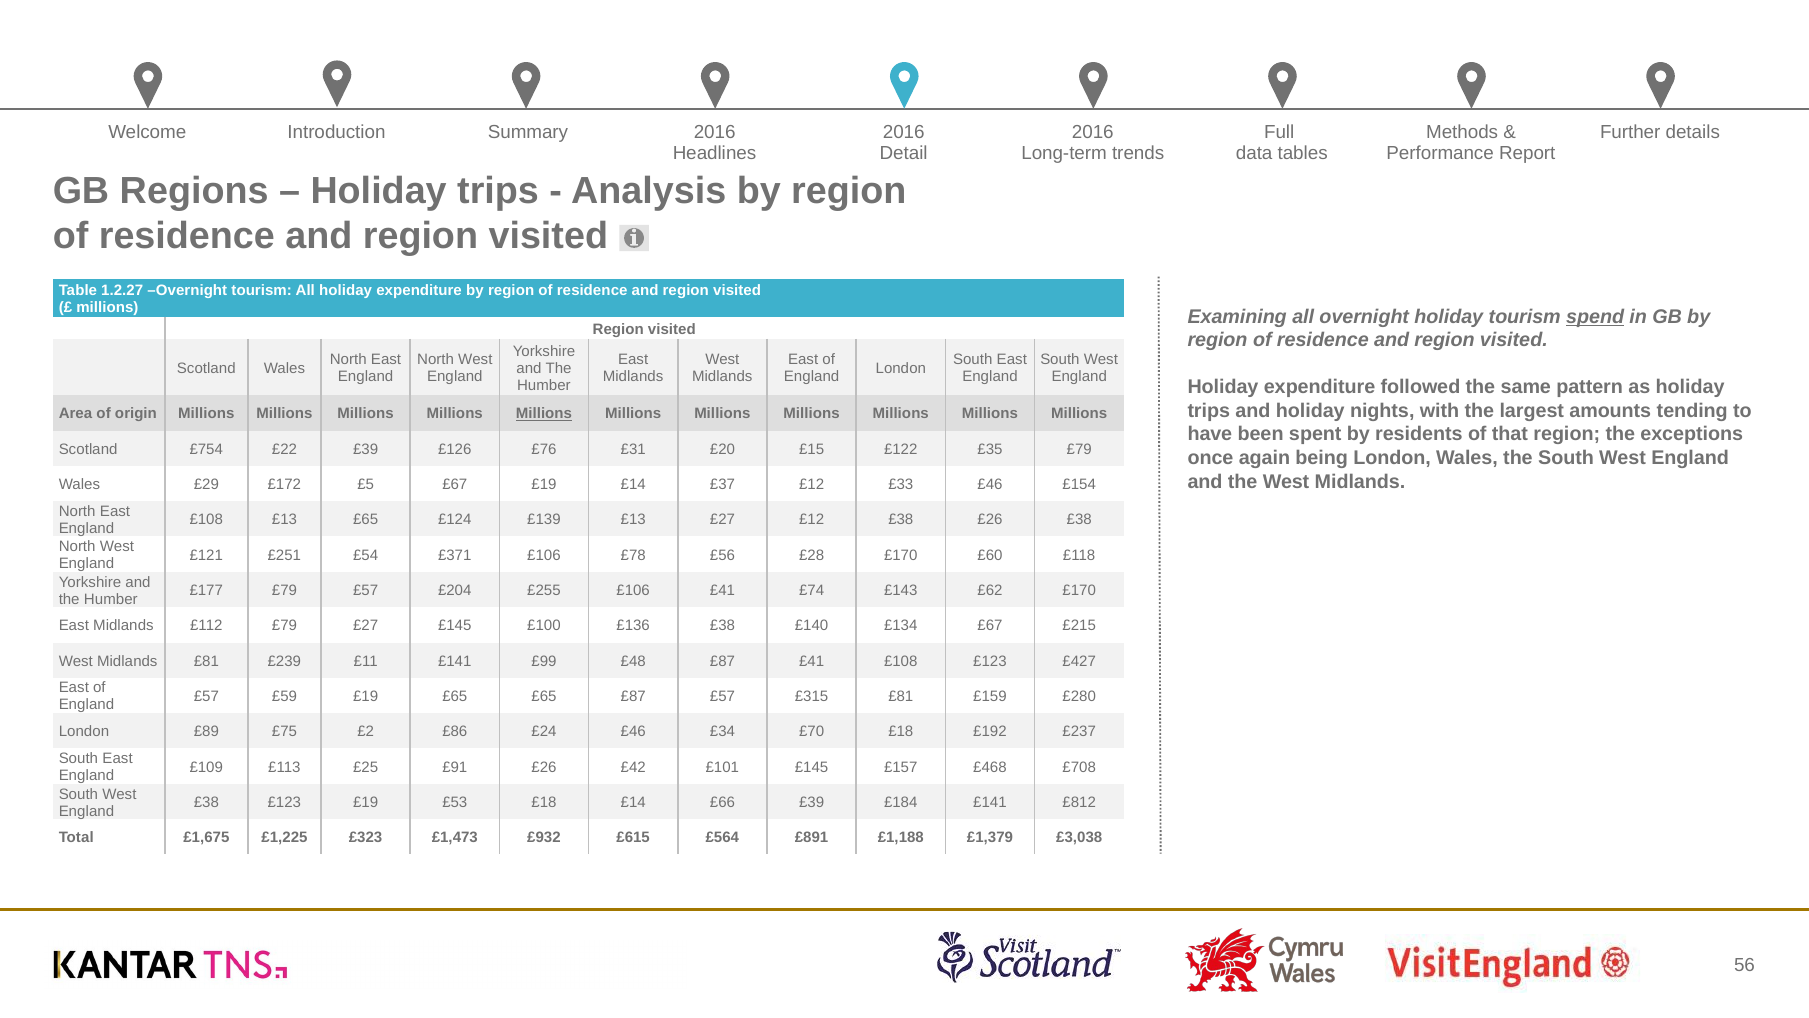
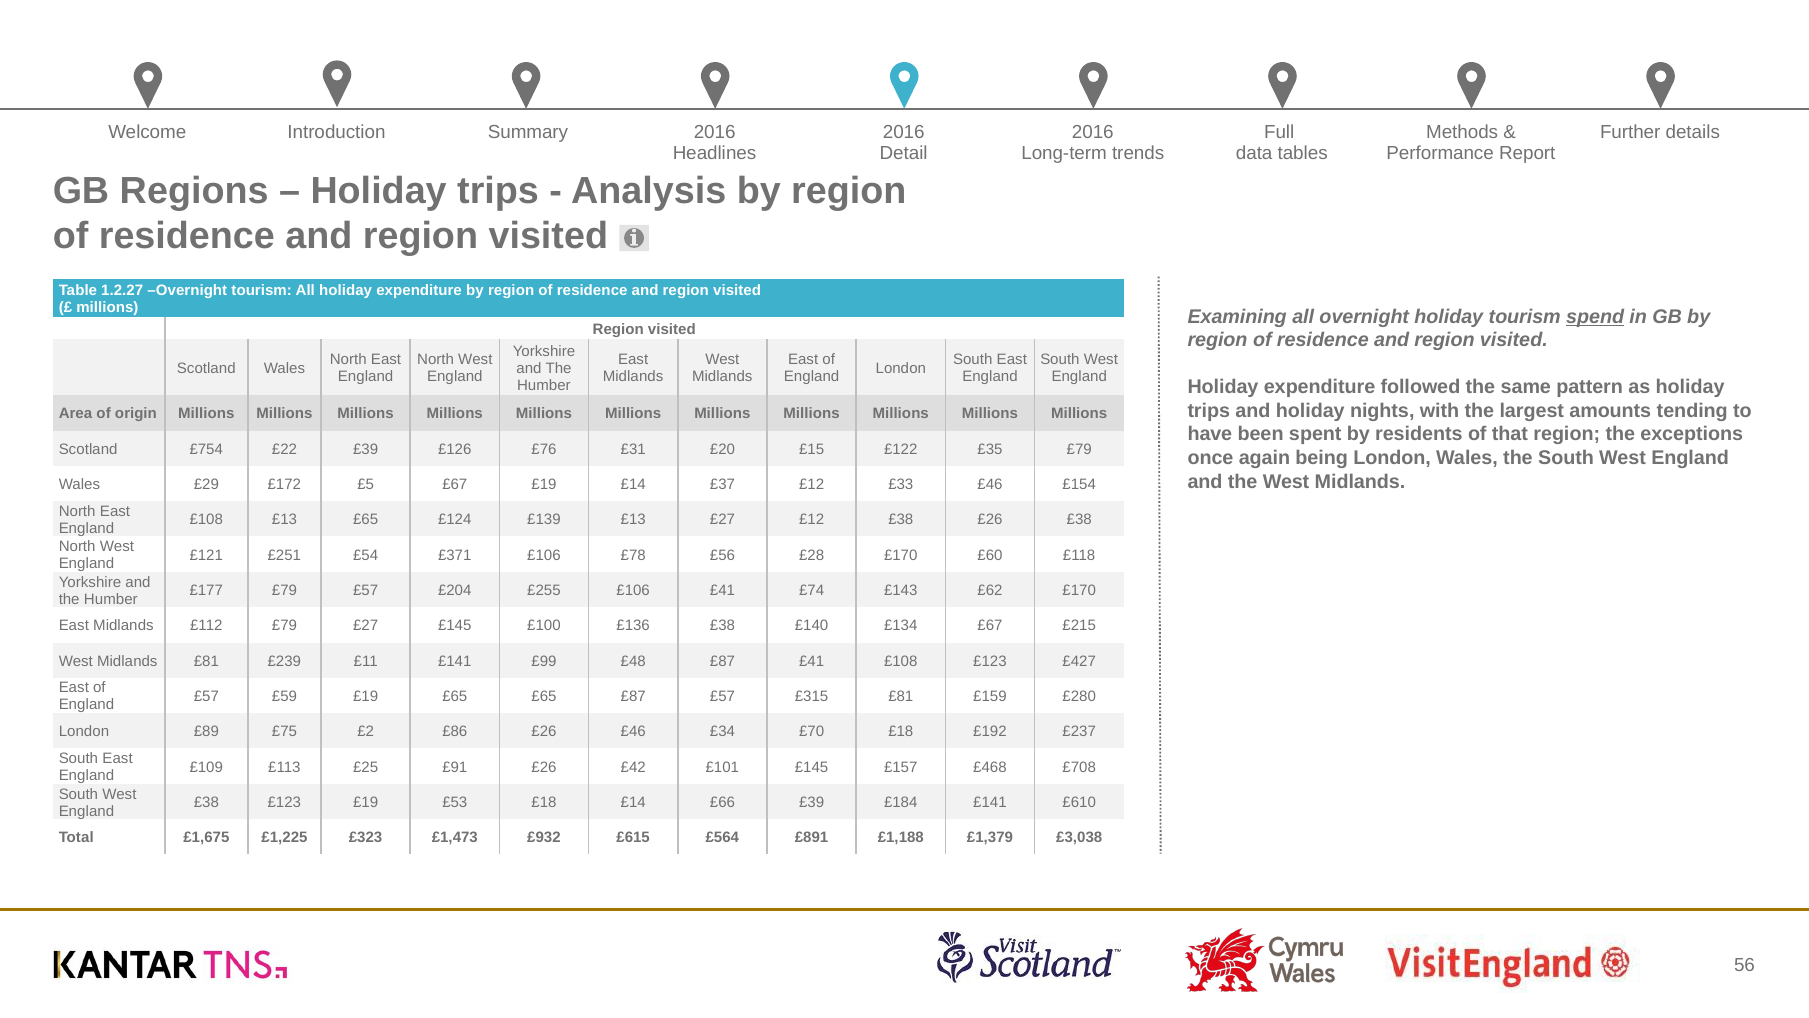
Millions at (544, 414) underline: present -> none
£86 £24: £24 -> £26
£812: £812 -> £610
